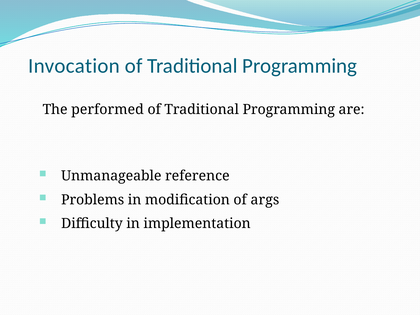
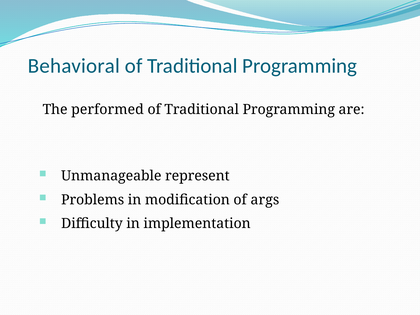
Invocation: Invocation -> Behavioral
reference: reference -> represent
